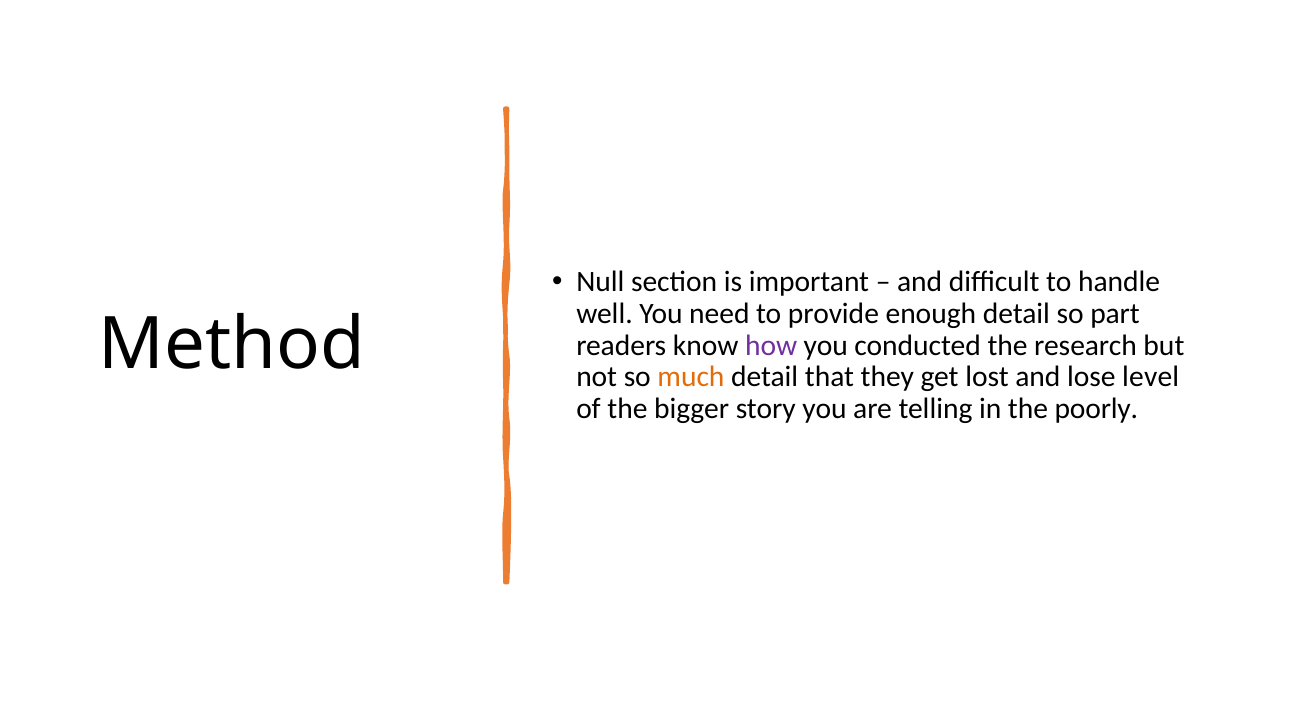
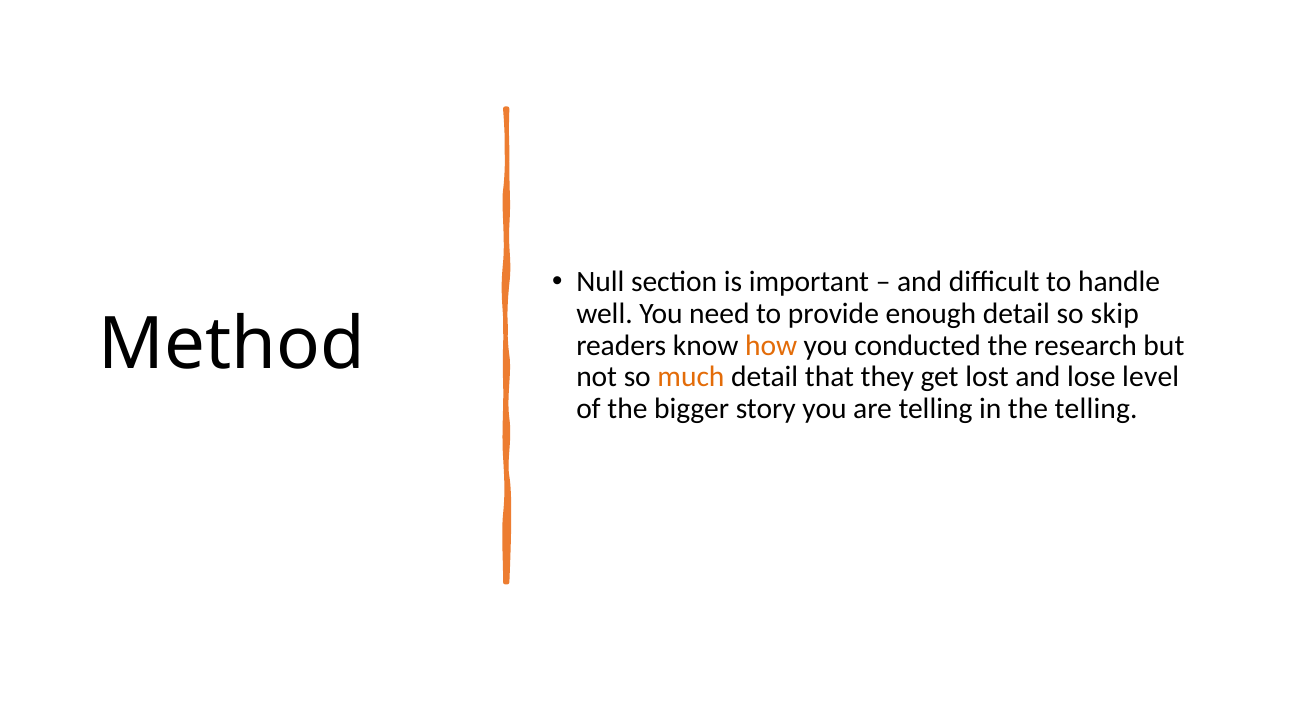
part: part -> skip
how colour: purple -> orange
the poorly: poorly -> telling
